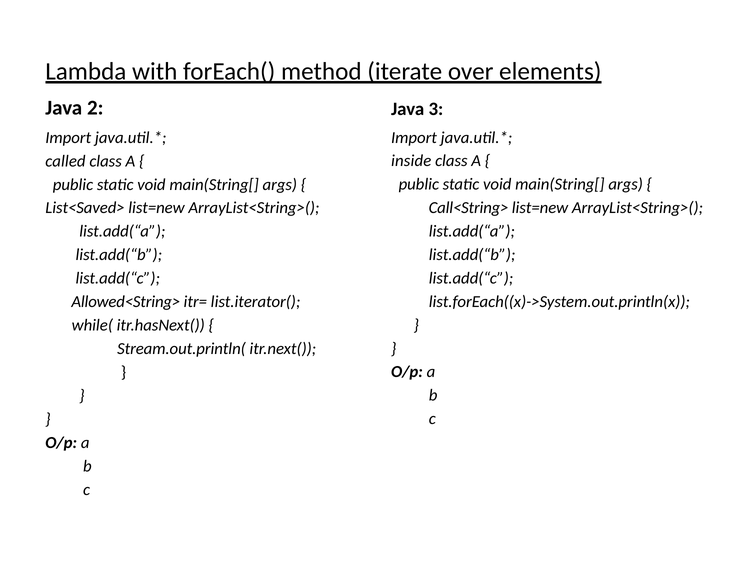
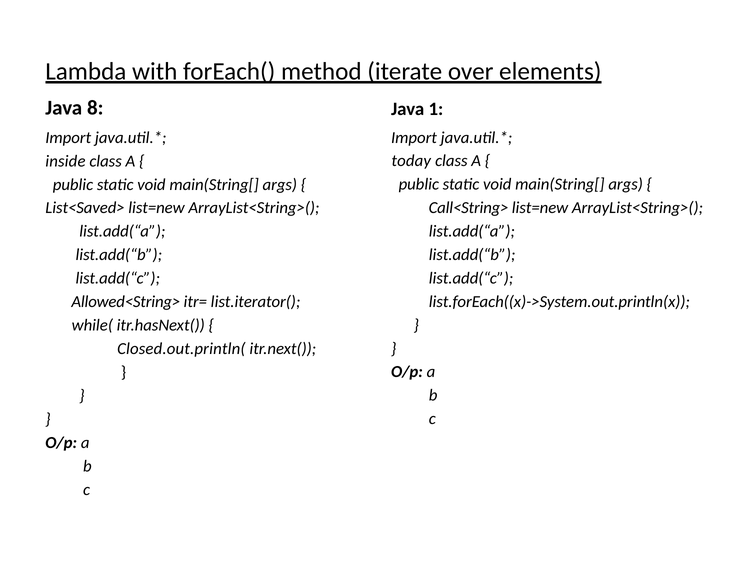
2: 2 -> 8
3: 3 -> 1
inside: inside -> today
called: called -> inside
Stream.out.println(: Stream.out.println( -> Closed.out.println(
